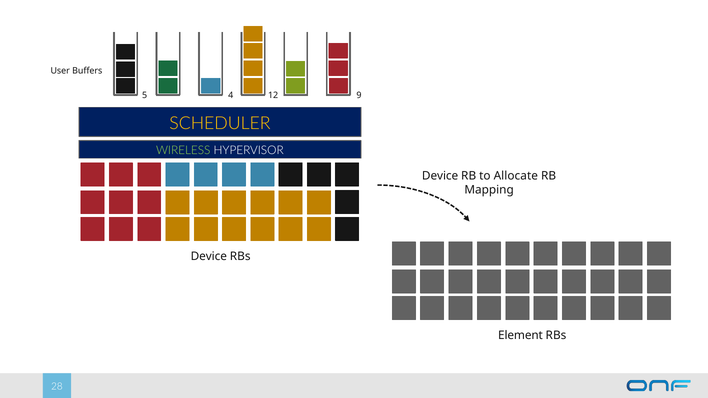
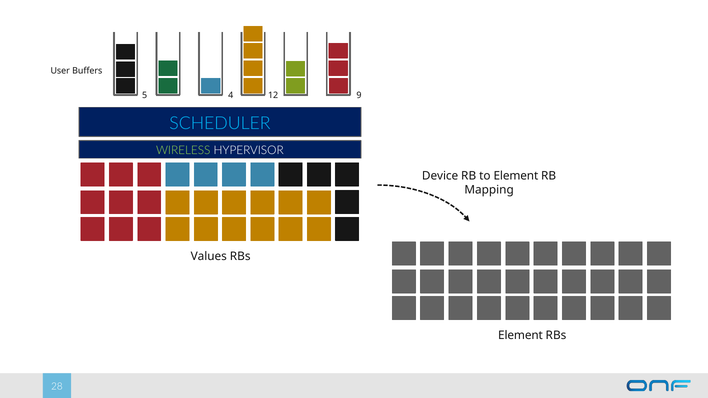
SCHEDULER colour: yellow -> light blue
to Allocate: Allocate -> Element
Device at (209, 257): Device -> Values
